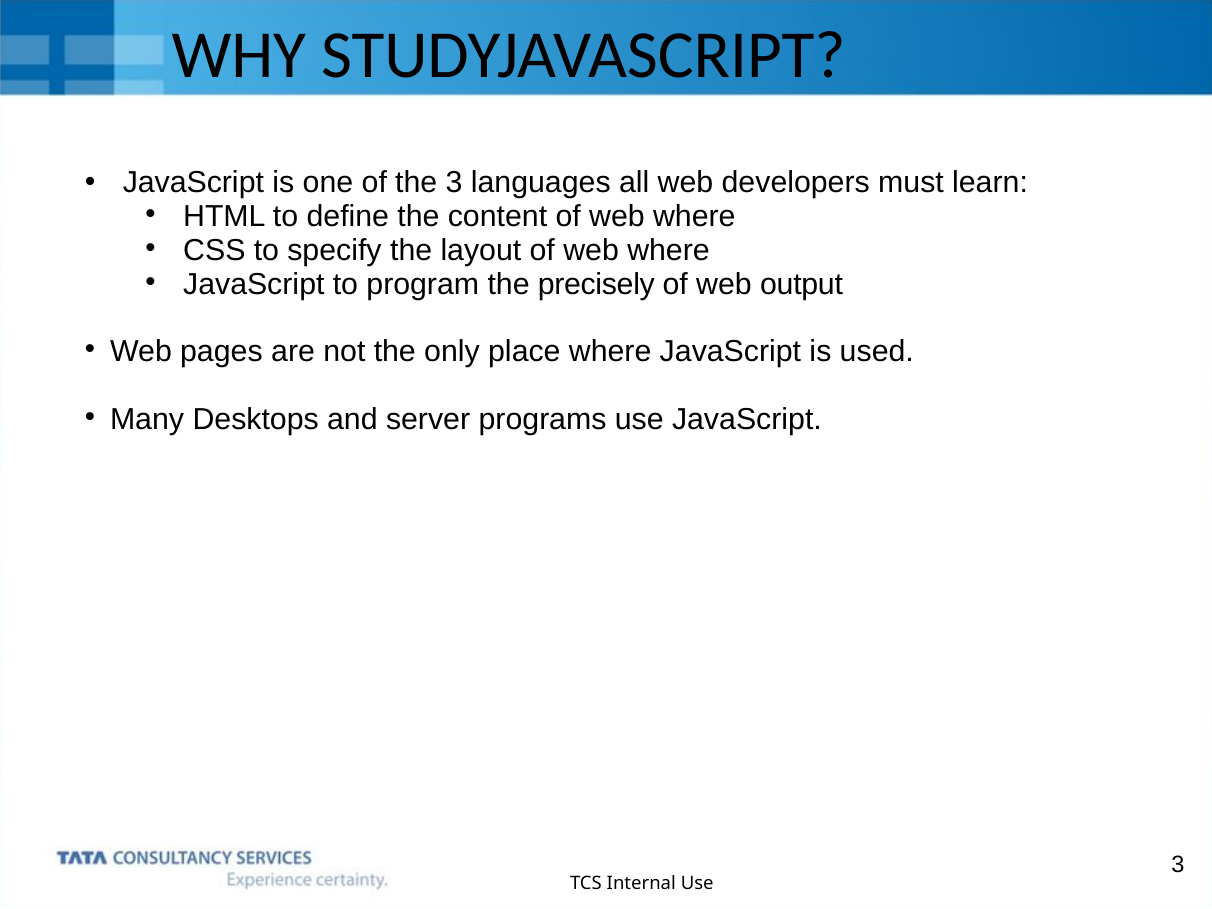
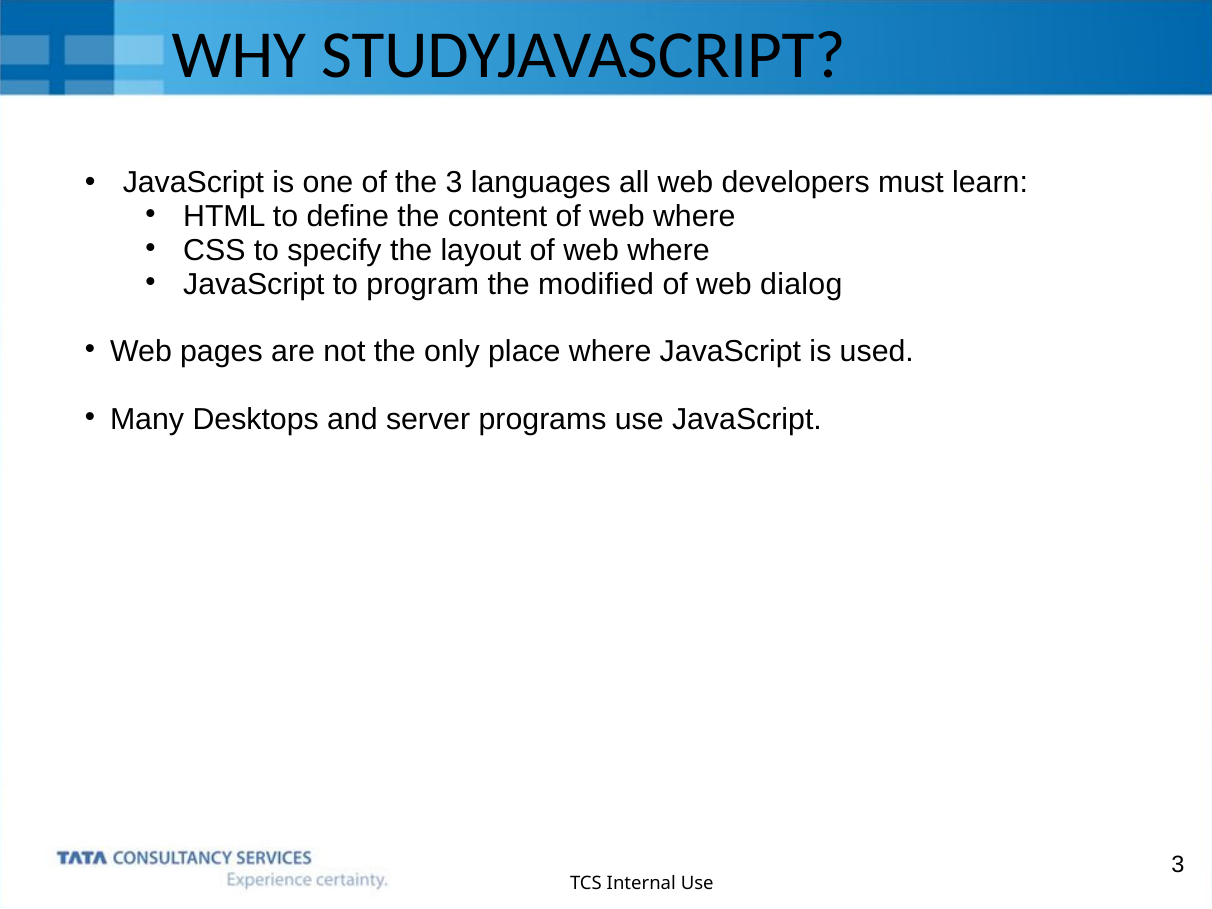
precisely: precisely -> modified
output: output -> dialog
